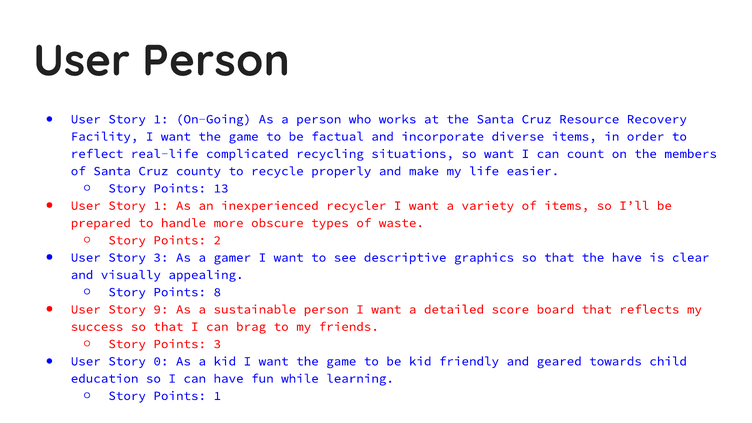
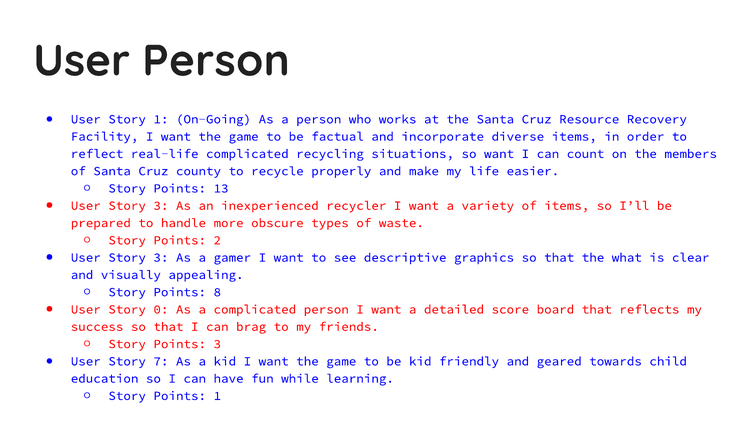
1 at (161, 206): 1 -> 3
the have: have -> what
9: 9 -> 0
a sustainable: sustainable -> complicated
0: 0 -> 7
